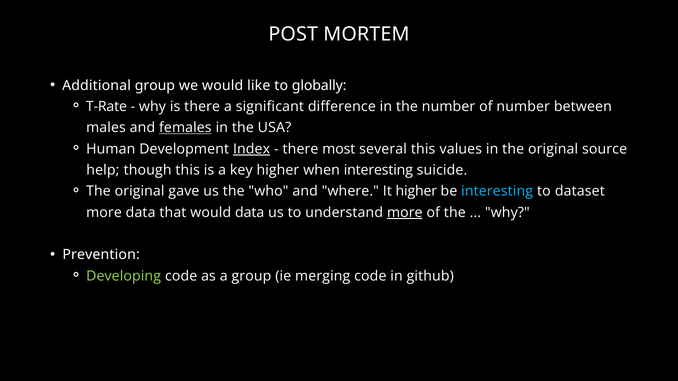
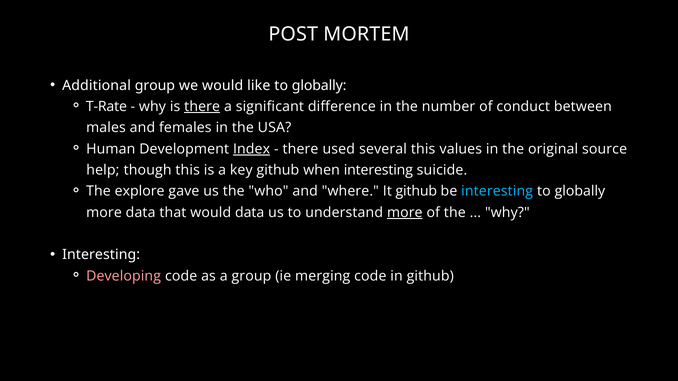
there at (202, 107) underline: none -> present
of number: number -> conduct
females underline: present -> none
most: most -> used
key higher: higher -> github
original at (140, 191): original -> explore
It higher: higher -> github
dataset at (580, 191): dataset -> globally
Prevention at (101, 255): Prevention -> Interesting
Developing colour: light green -> pink
